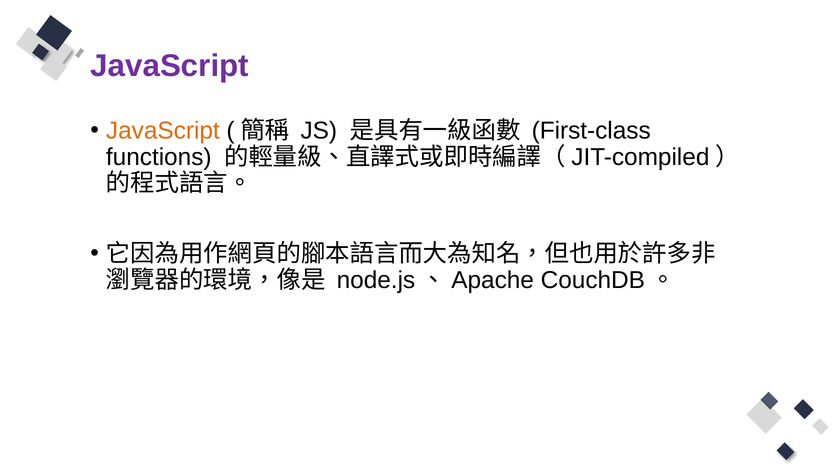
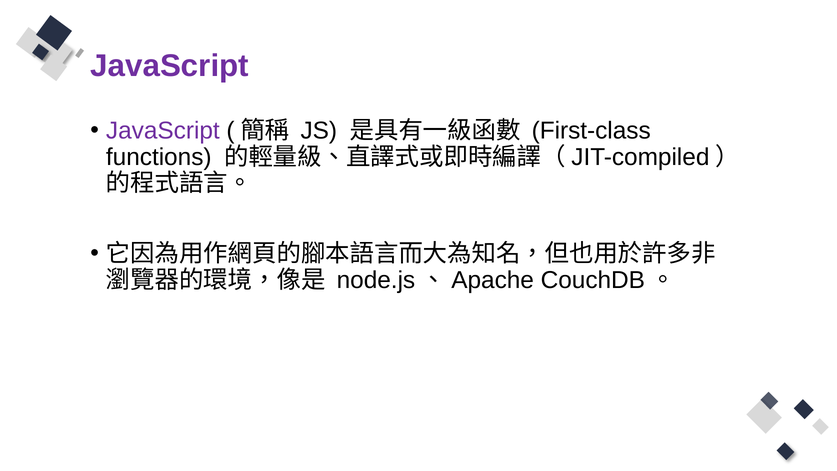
JavaScript at (163, 131) colour: orange -> purple
